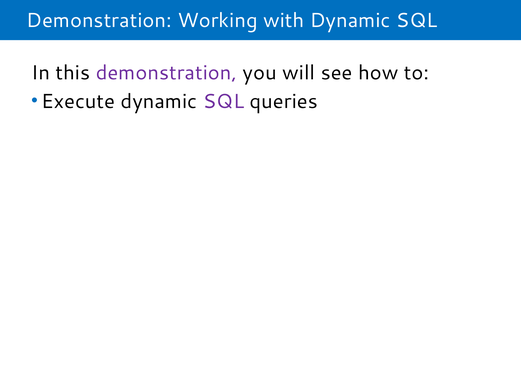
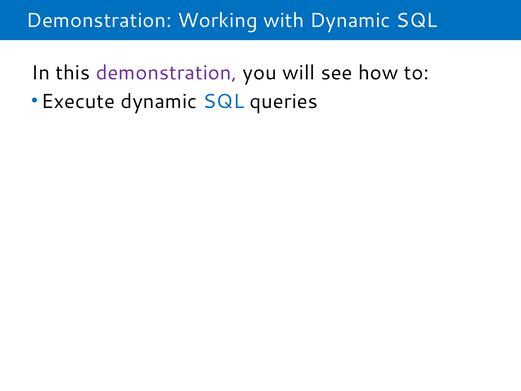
SQL at (223, 101) colour: purple -> blue
